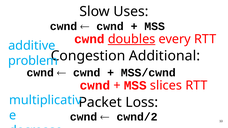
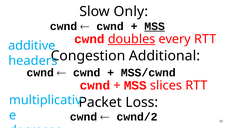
Uses: Uses -> Only
MSS at (155, 26) underline: none -> present
problem: problem -> headers
